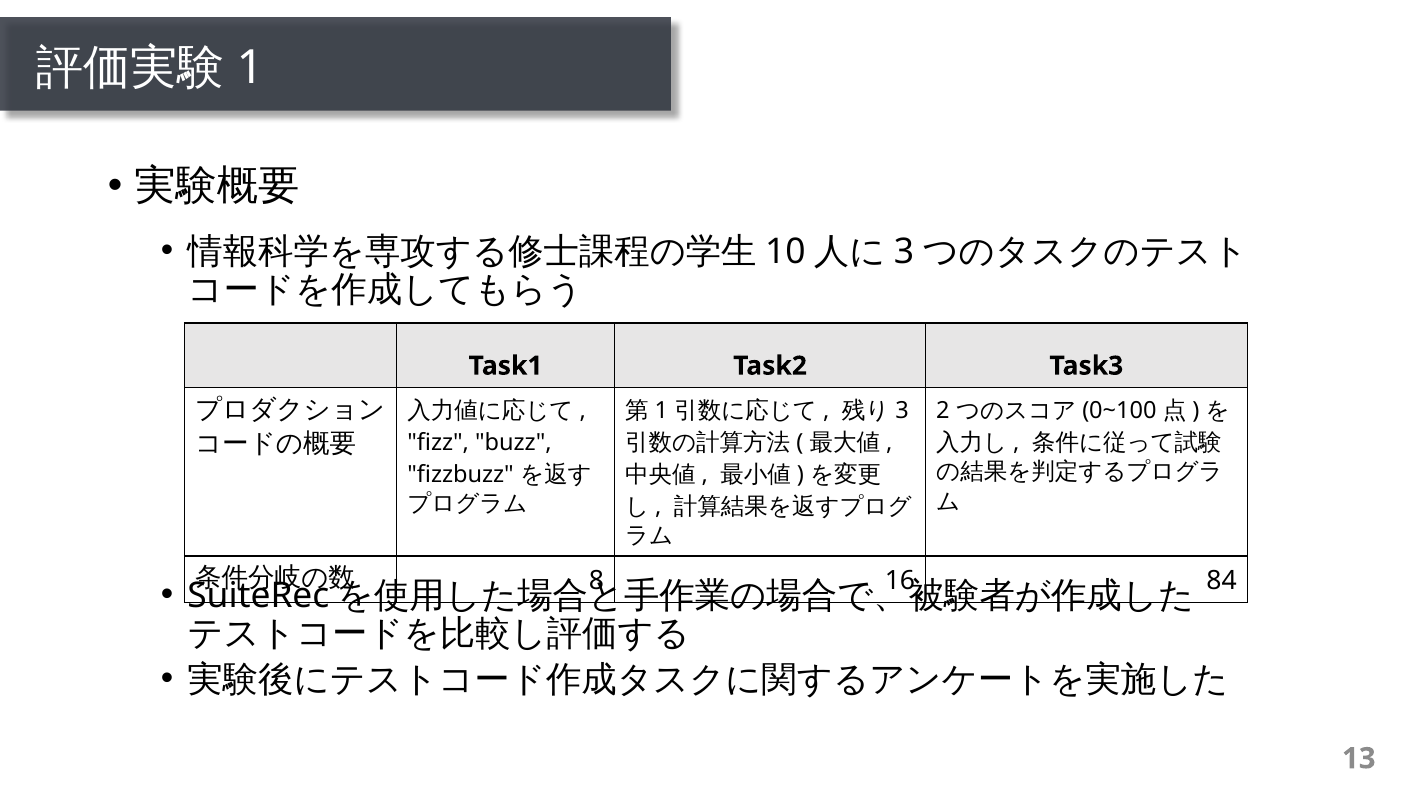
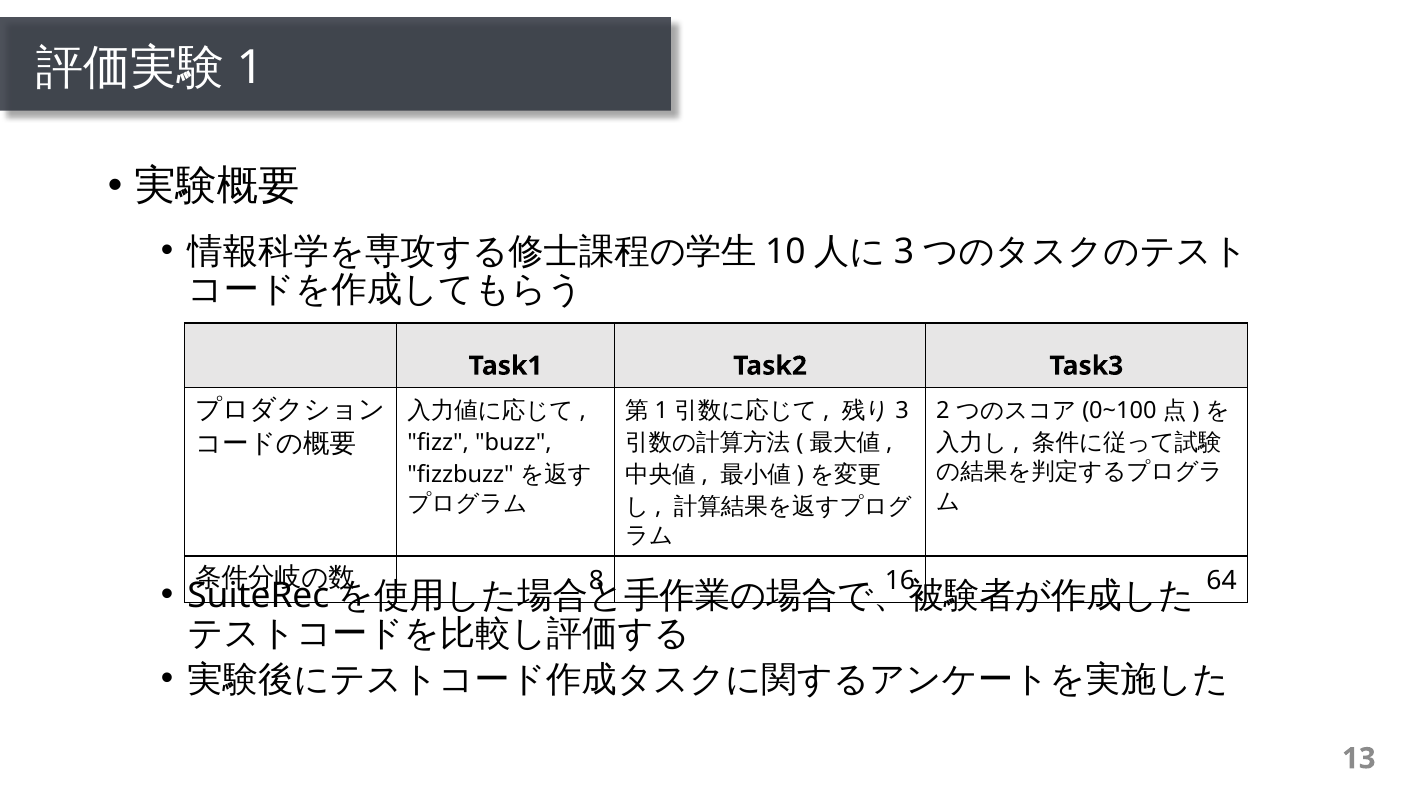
84: 84 -> 64
